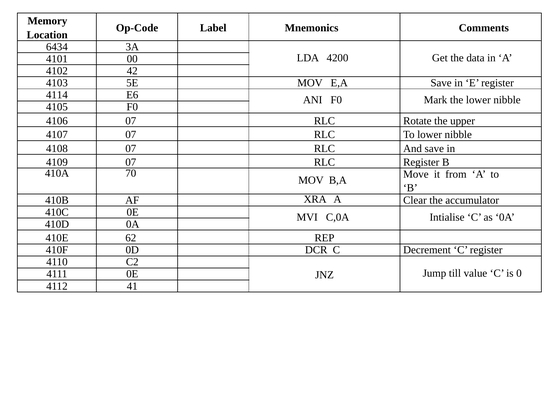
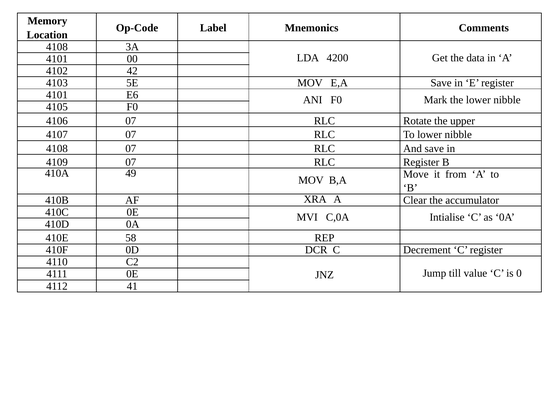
6434 at (57, 47): 6434 -> 4108
4114 at (57, 95): 4114 -> 4101
70: 70 -> 49
62: 62 -> 58
